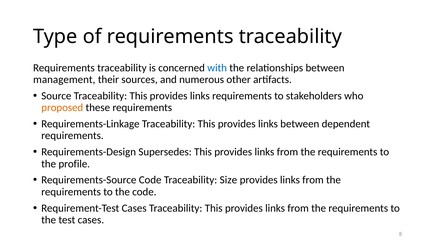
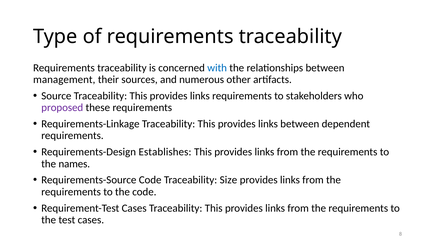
proposed colour: orange -> purple
Supersedes: Supersedes -> Establishes
profile: profile -> names
